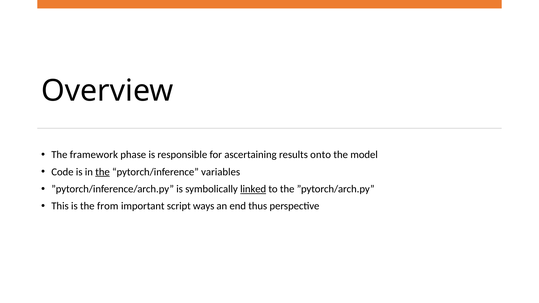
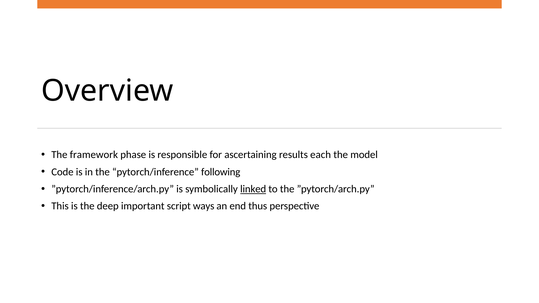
onto: onto -> each
the at (103, 172) underline: present -> none
variables: variables -> following
from: from -> deep
